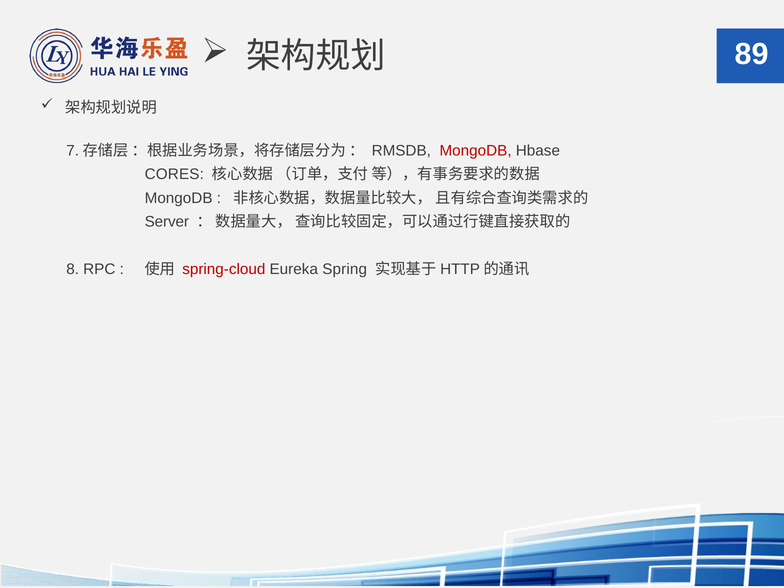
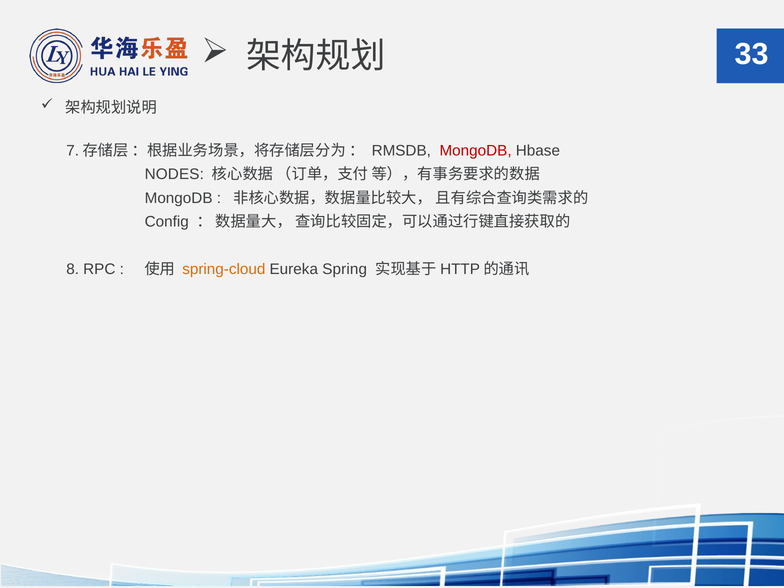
89: 89 -> 33
CORES: CORES -> NODES
Server: Server -> Config
spring-cloud colour: red -> orange
